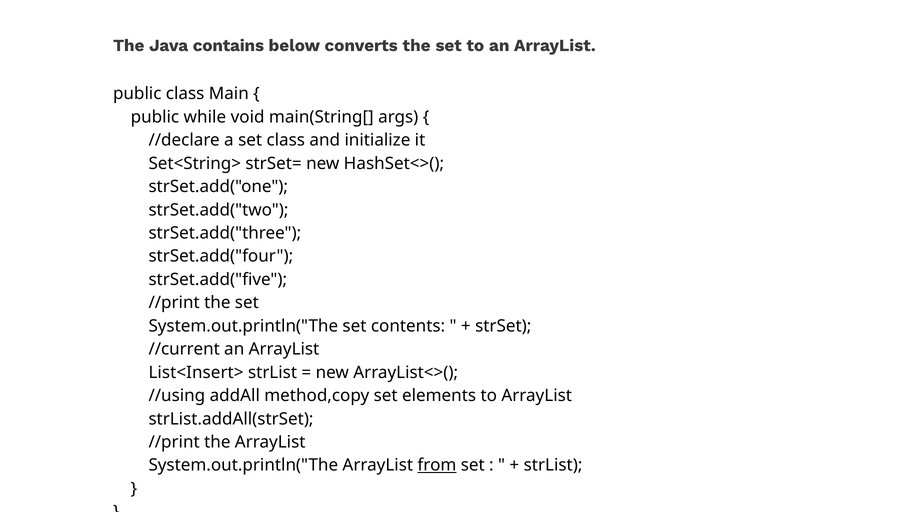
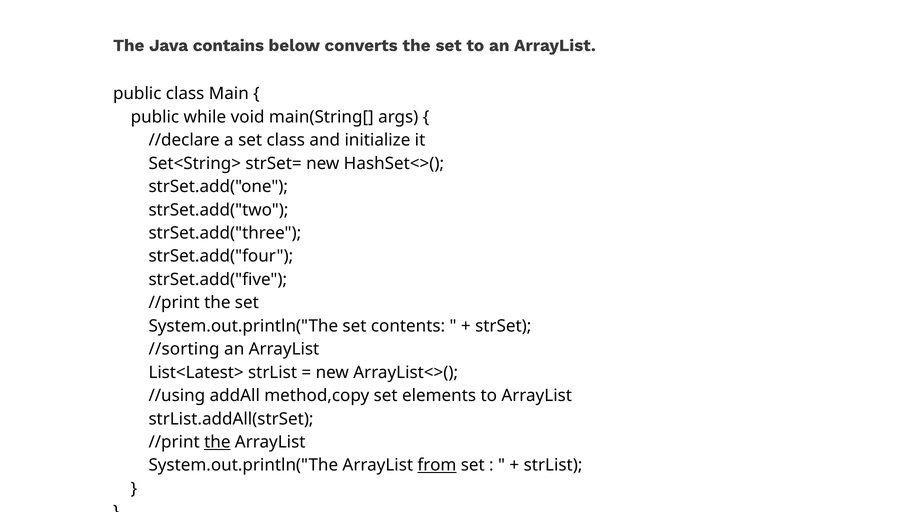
//current: //current -> //sorting
List<Insert>: List<Insert> -> List<Latest>
the at (217, 442) underline: none -> present
